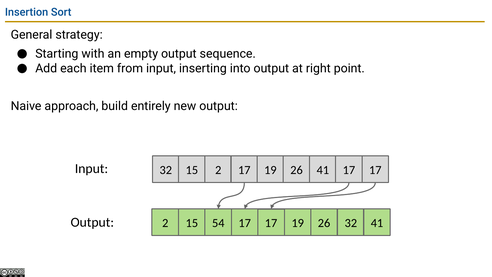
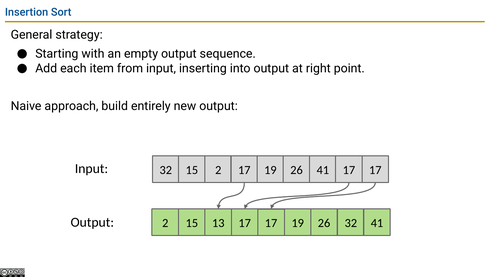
54: 54 -> 13
